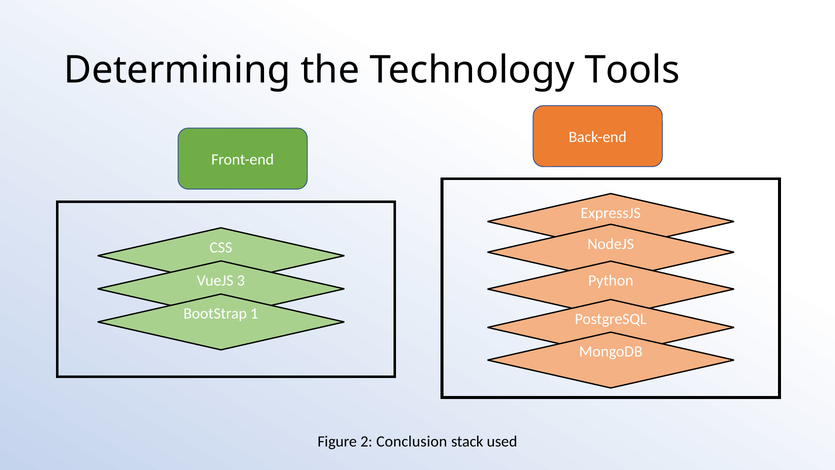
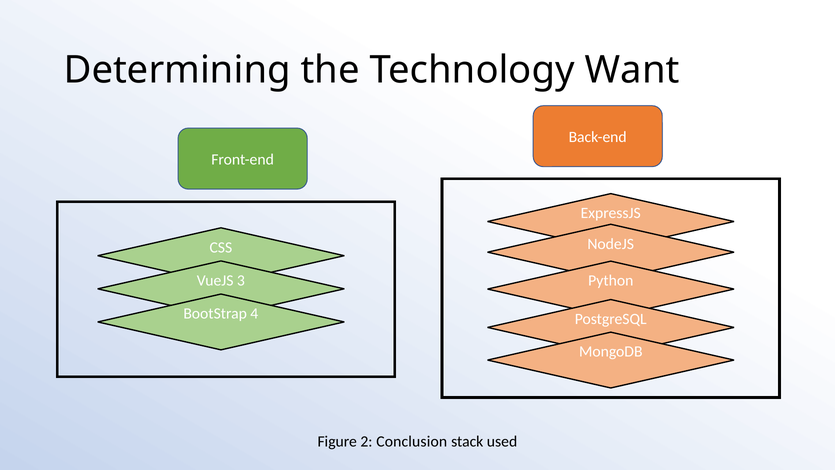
Tools: Tools -> Want
1: 1 -> 4
